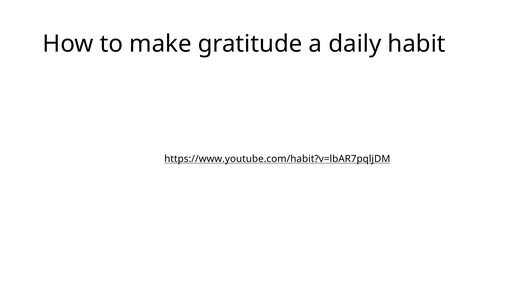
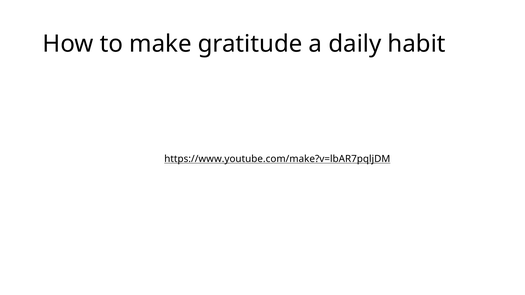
https://www.youtube.com/habit?v=lbAR7pqljDM: https://www.youtube.com/habit?v=lbAR7pqljDM -> https://www.youtube.com/make?v=lbAR7pqljDM
